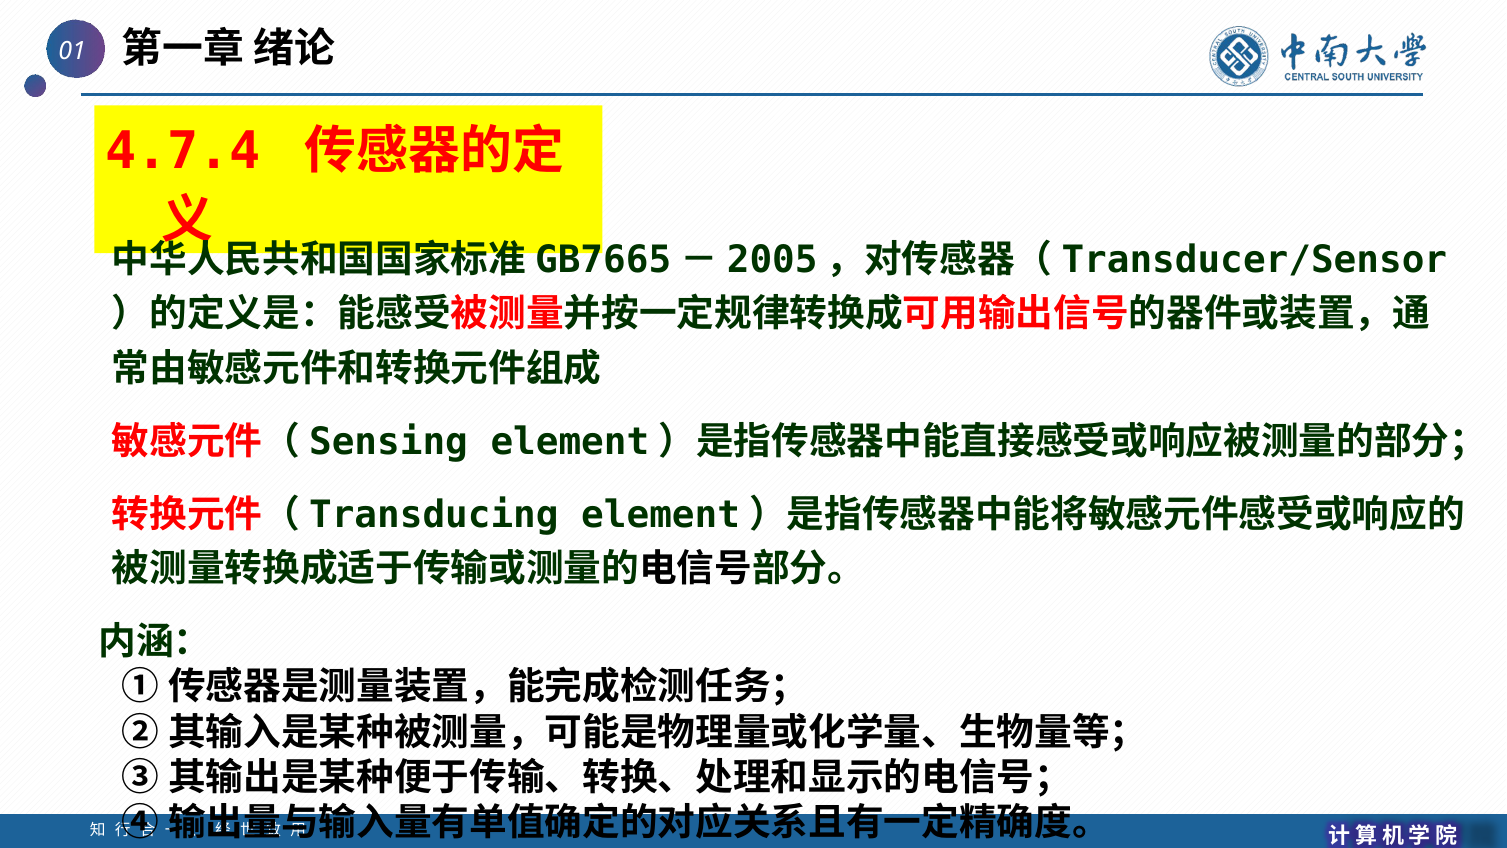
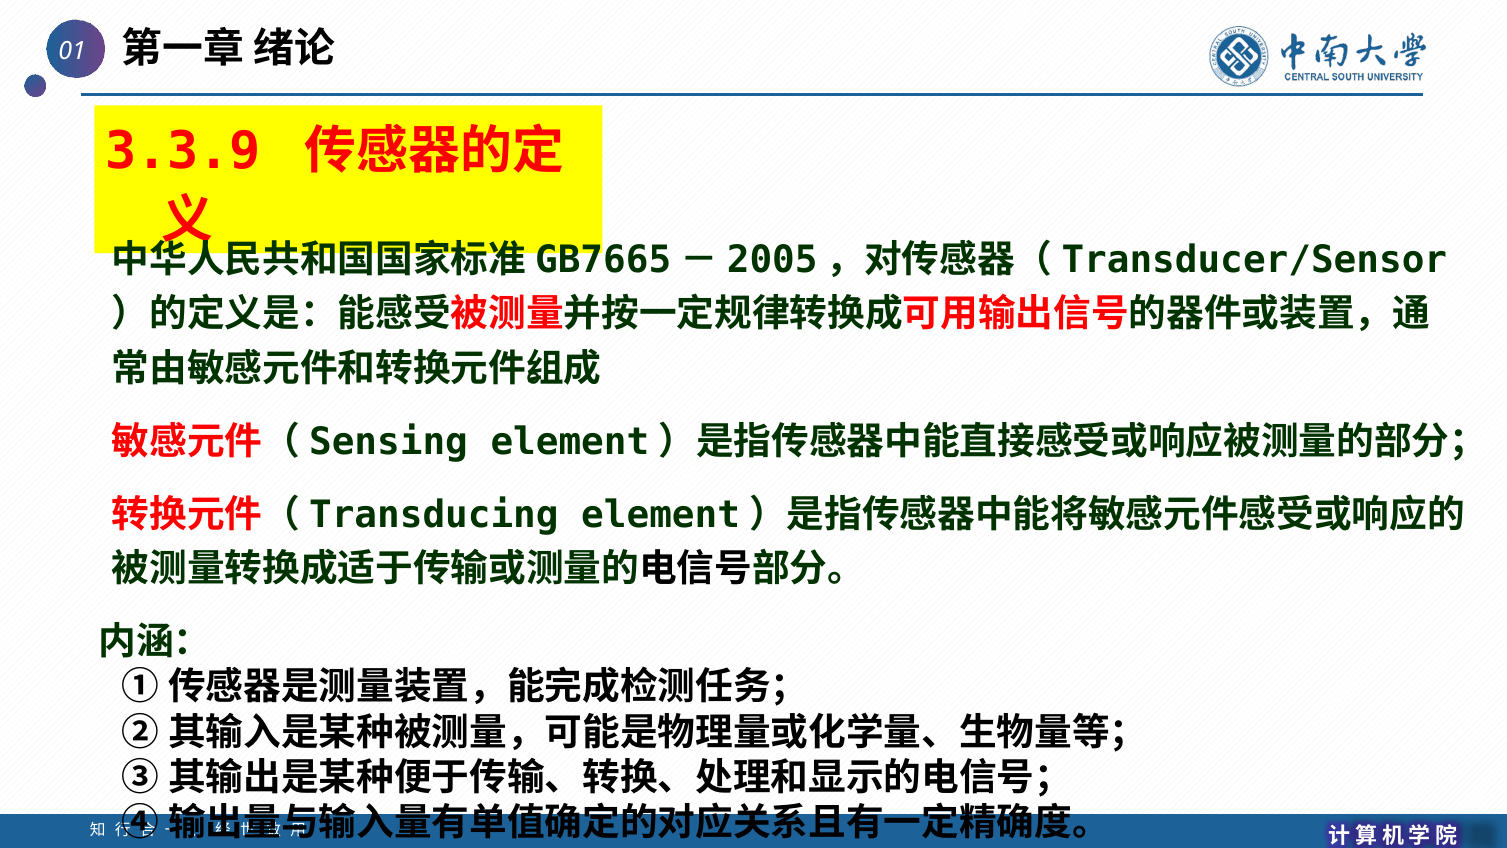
4.7.4: 4.7.4 -> 3.3.9
